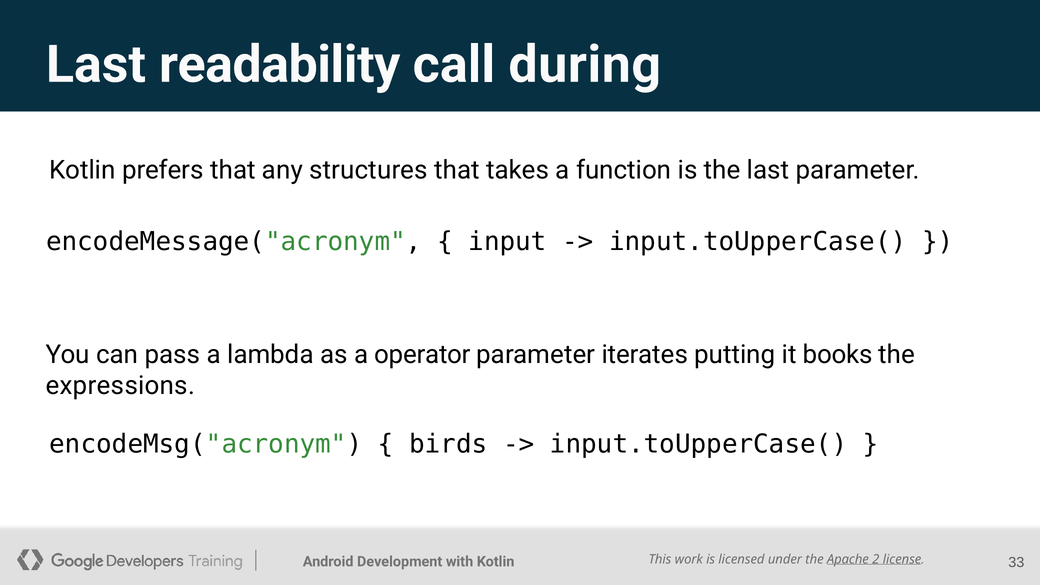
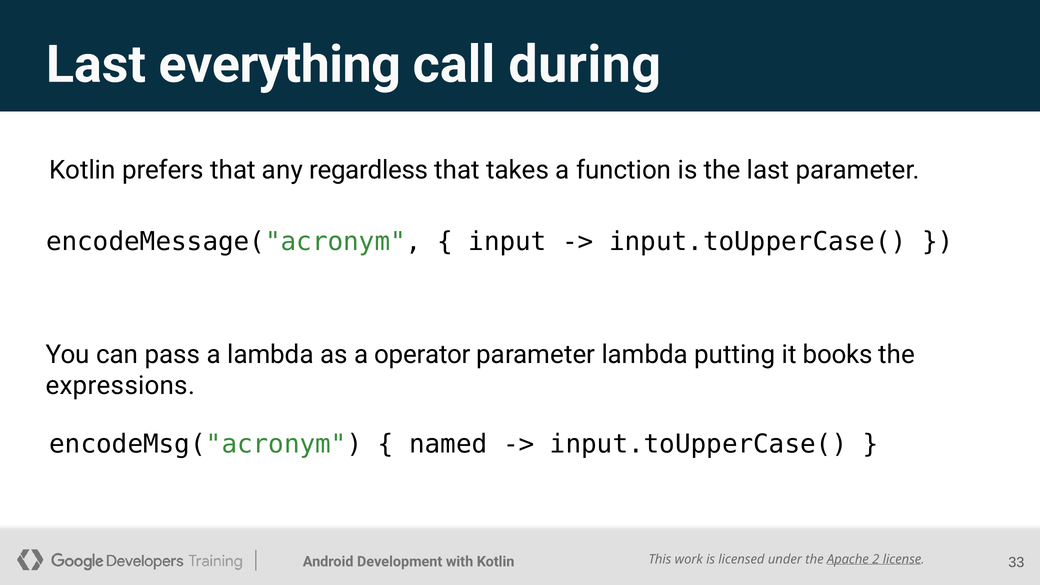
readability: readability -> everything
structures: structures -> regardless
parameter iterates: iterates -> lambda
birds: birds -> named
